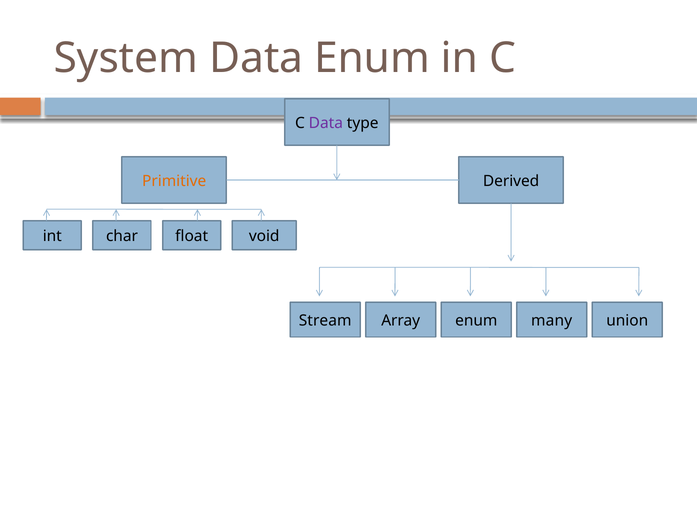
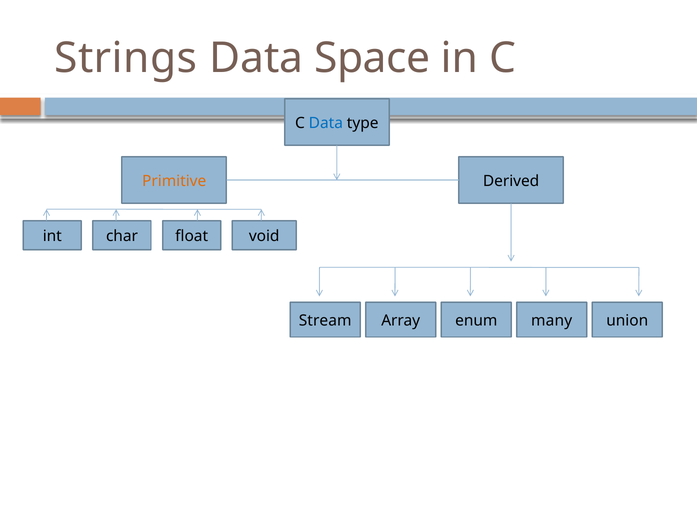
System: System -> Strings
Data Enum: Enum -> Space
Data at (326, 123) colour: purple -> blue
